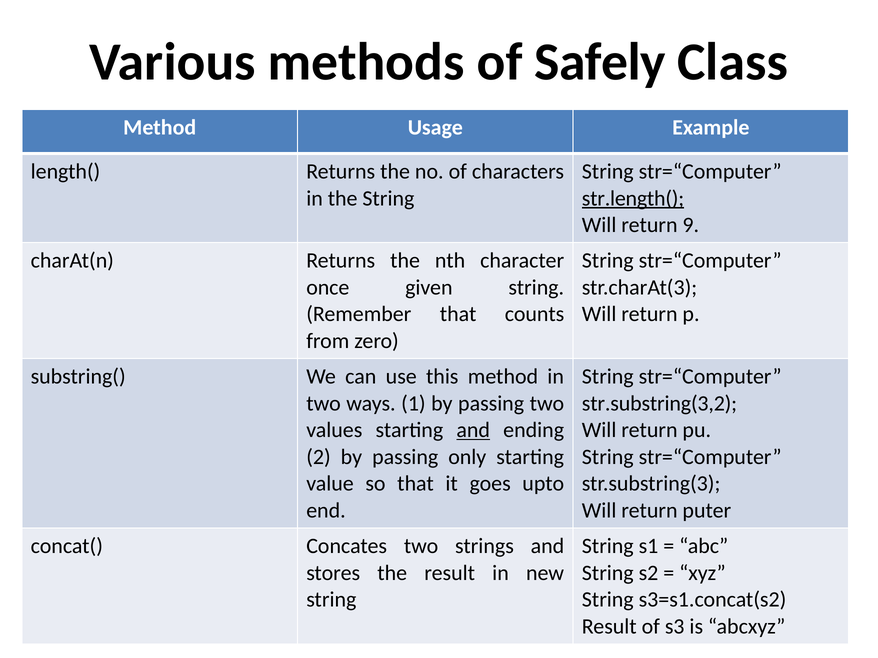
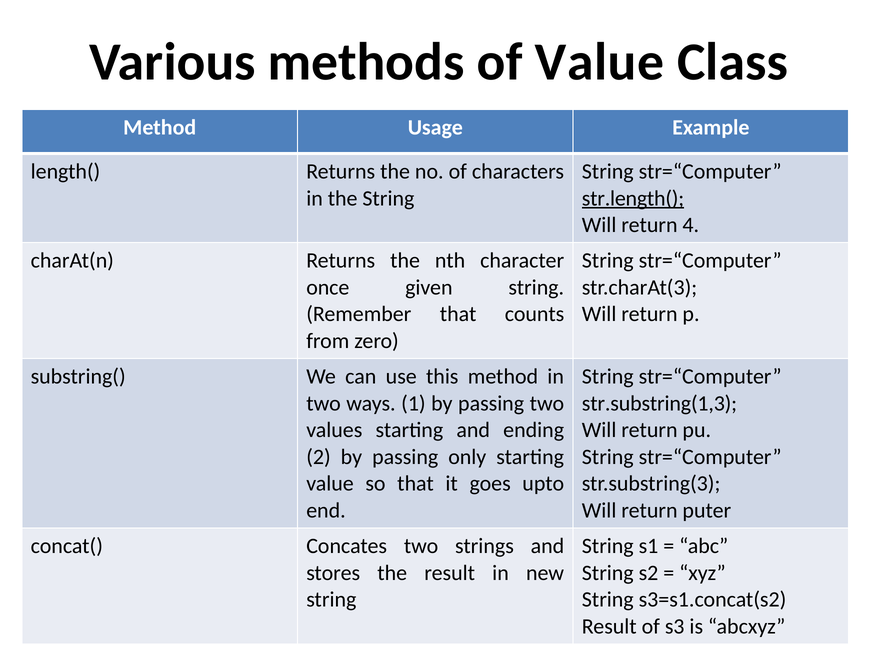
of Safely: Safely -> Value
9: 9 -> 4
str.substring(3,2: str.substring(3,2 -> str.substring(1,3
and at (473, 430) underline: present -> none
